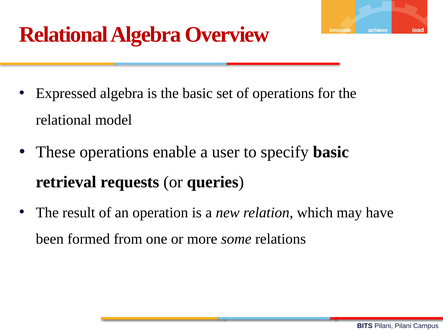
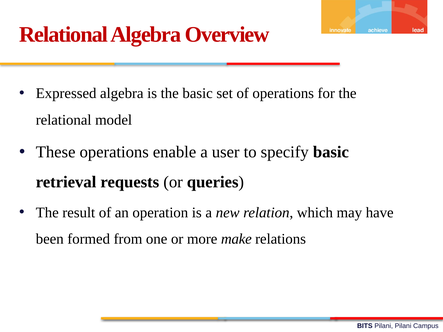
some: some -> make
